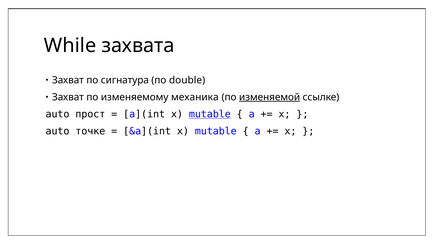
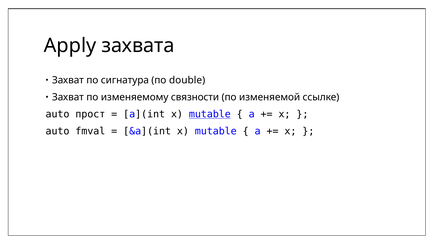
While: While -> Apply
механика: механика -> связности
изменяемой underline: present -> none
точке: точке -> fmval
